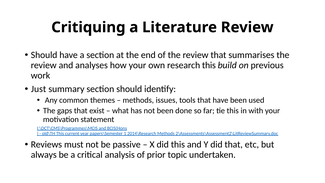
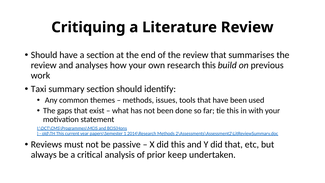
Just: Just -> Taxi
topic: topic -> keep
